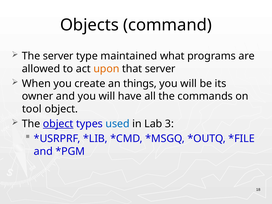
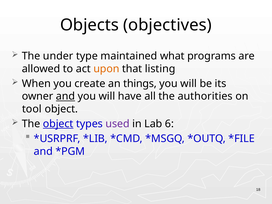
command: command -> objectives
The server: server -> under
that server: server -> listing
and at (65, 96) underline: none -> present
commands: commands -> authorities
used colour: blue -> purple
3: 3 -> 6
